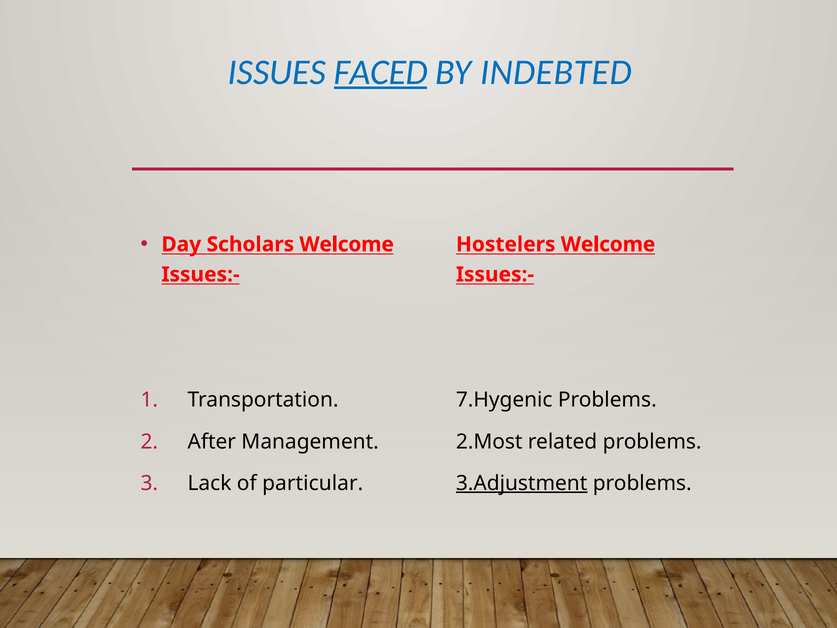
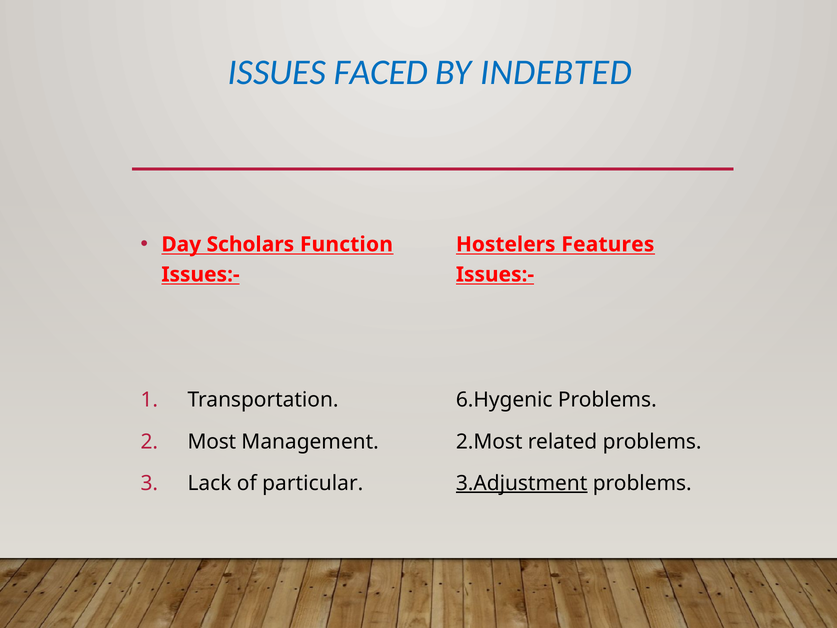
FACED underline: present -> none
Scholars Welcome: Welcome -> Function
Hostelers Welcome: Welcome -> Features
7.Hygenic: 7.Hygenic -> 6.Hygenic
After: After -> Most
